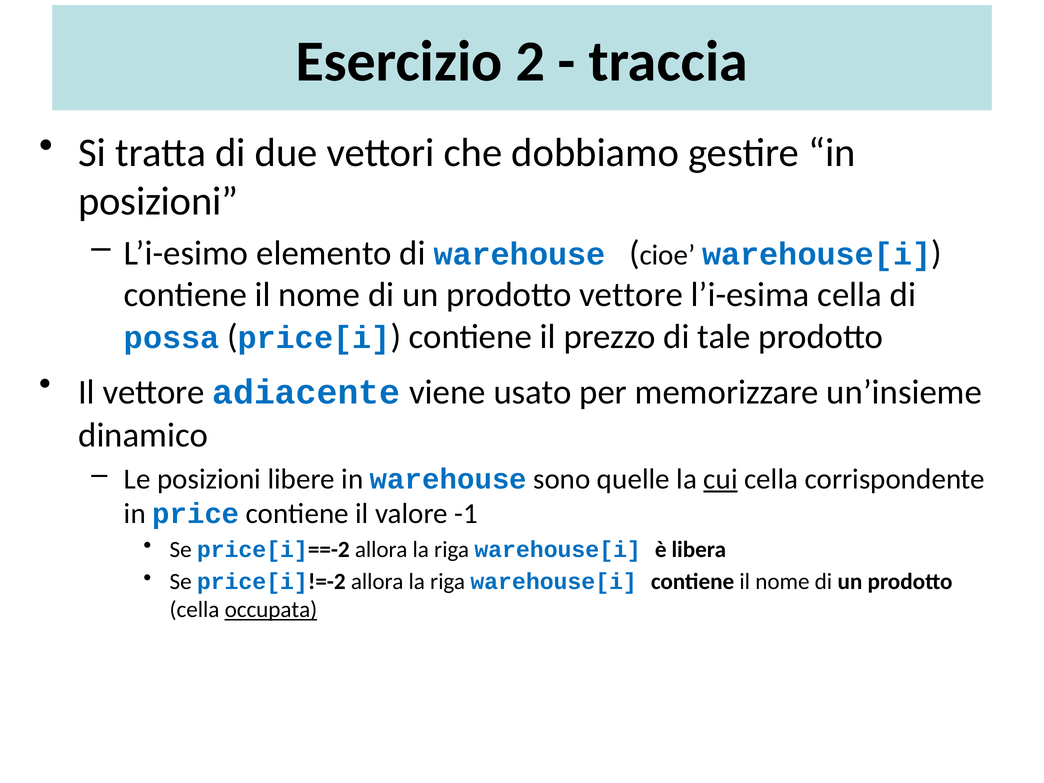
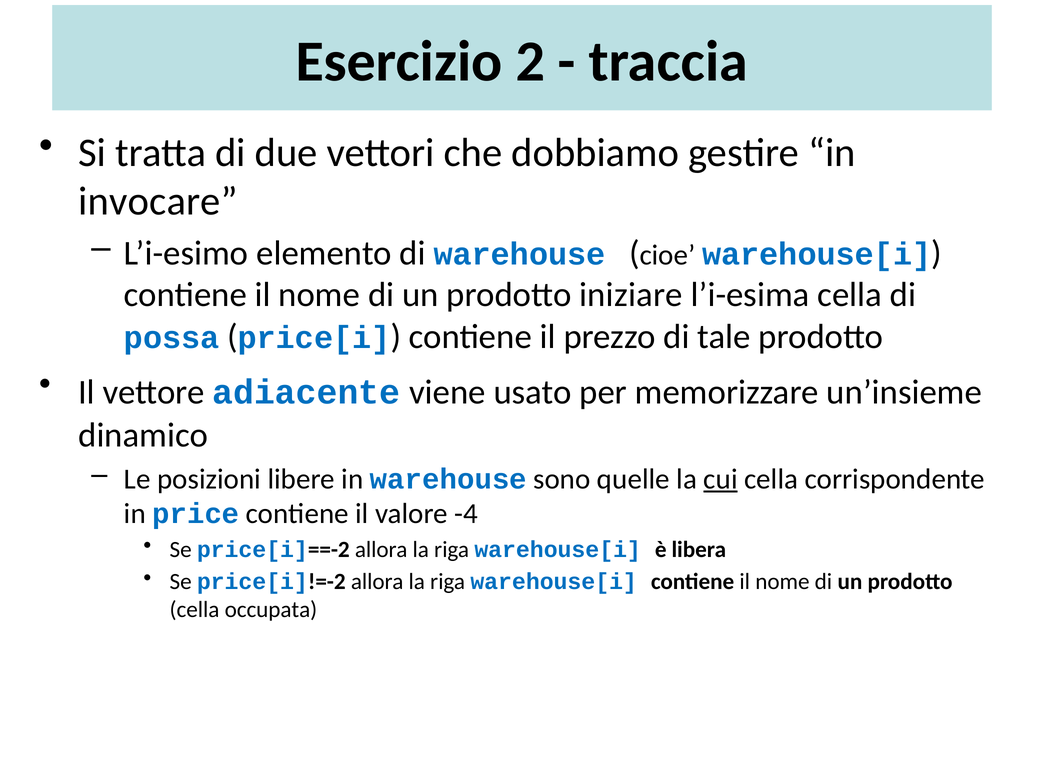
posizioni at (158, 201): posizioni -> invocare
prodotto vettore: vettore -> iniziare
-1: -1 -> -4
occupata underline: present -> none
